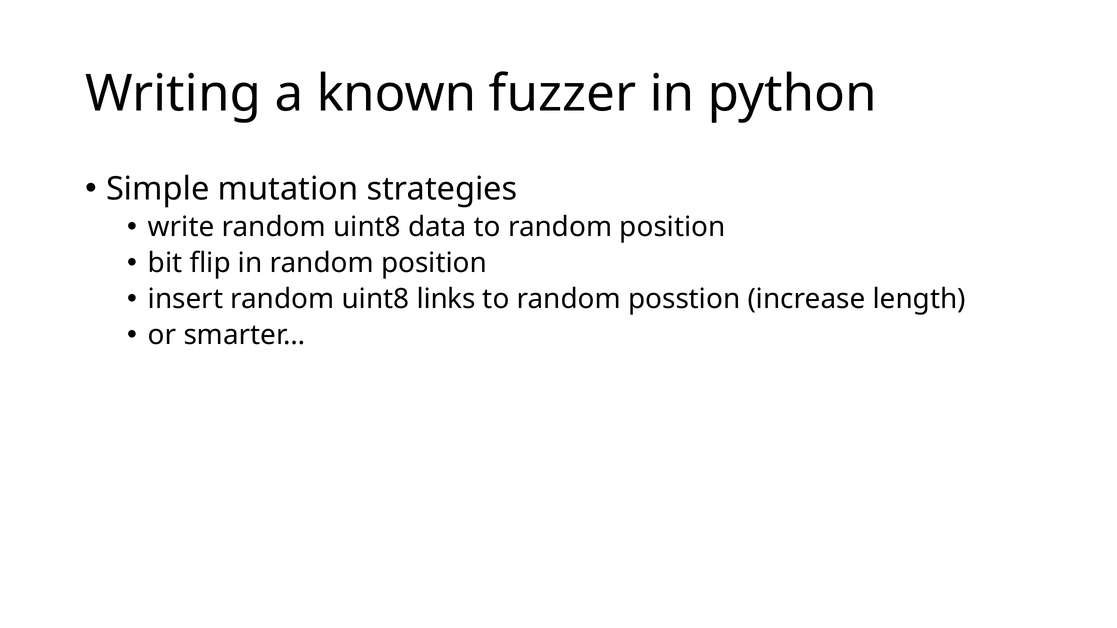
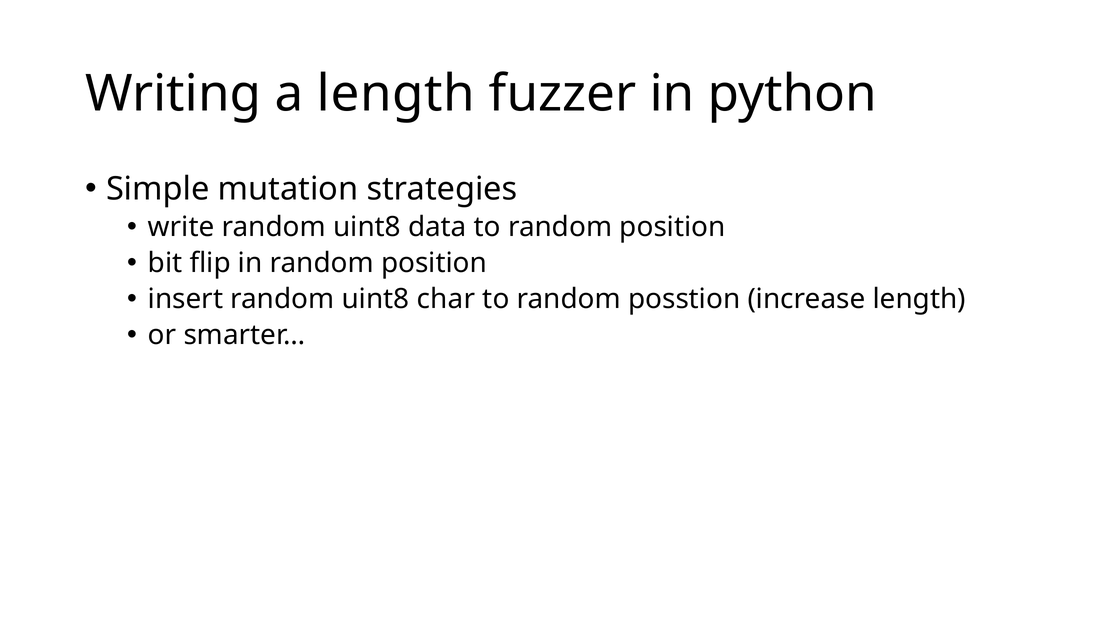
a known: known -> length
links: links -> char
